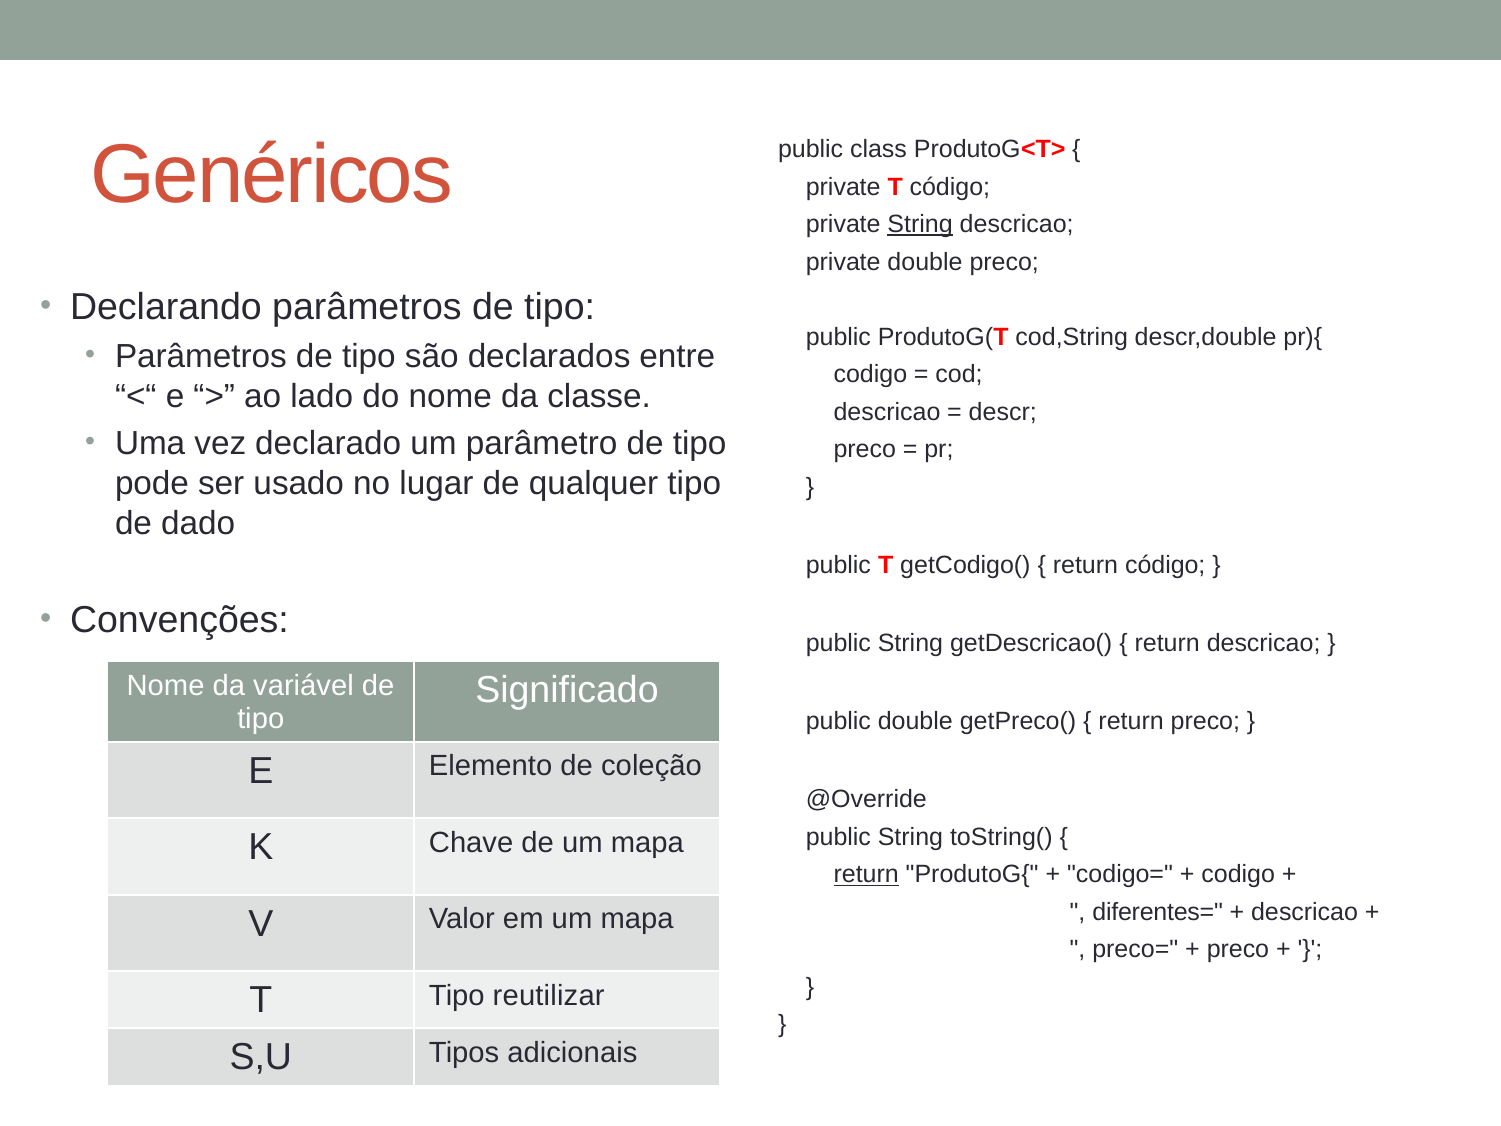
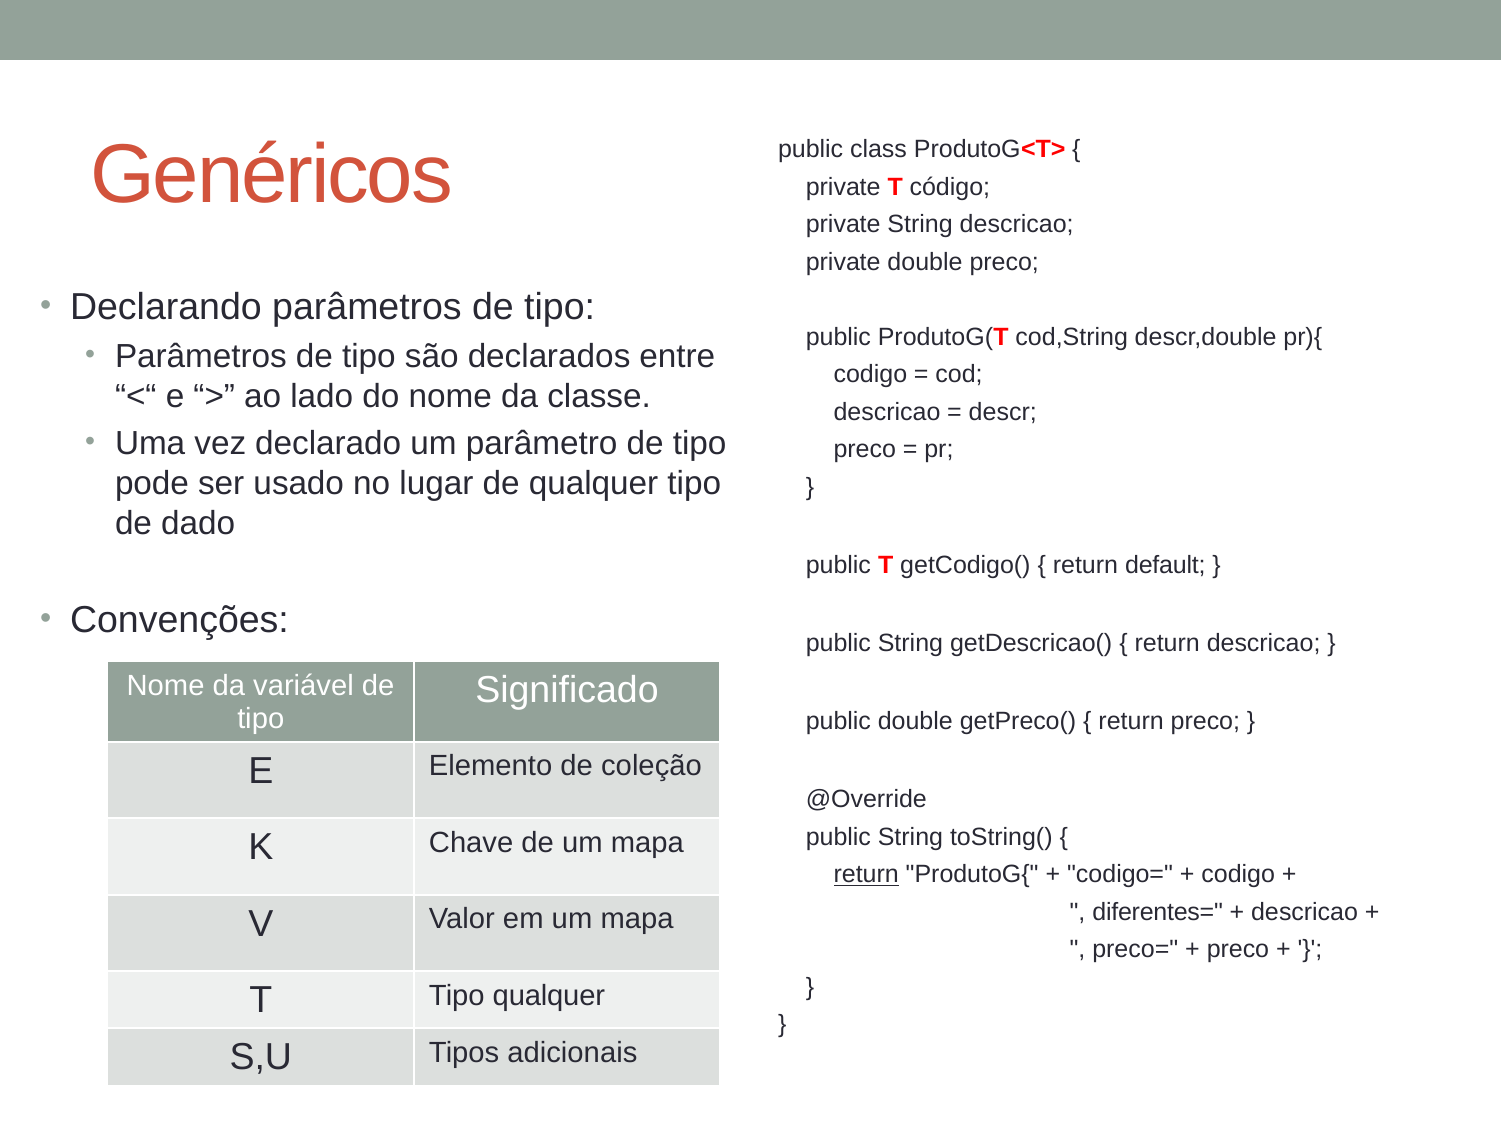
String at (920, 224) underline: present -> none
return código: código -> default
Tipo reutilizar: reutilizar -> qualquer
